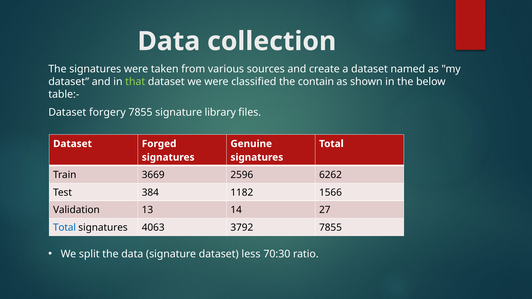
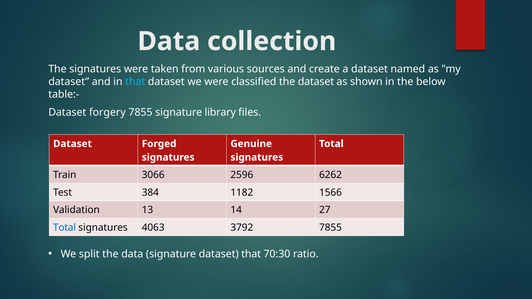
that at (135, 82) colour: light green -> light blue
the contain: contain -> dataset
3669: 3669 -> 3066
dataset less: less -> that
